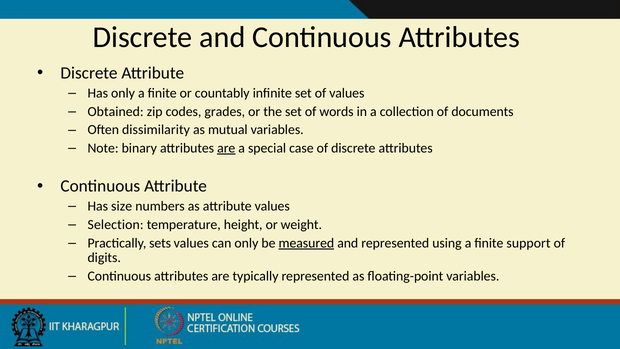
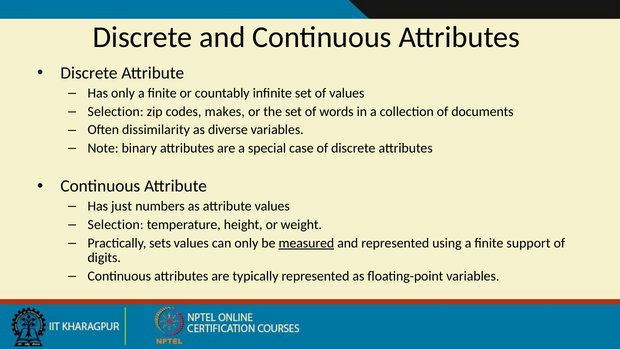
Obtained at (116, 111): Obtained -> Selection
grades: grades -> makes
mutual: mutual -> diverse
are at (226, 148) underline: present -> none
size: size -> just
